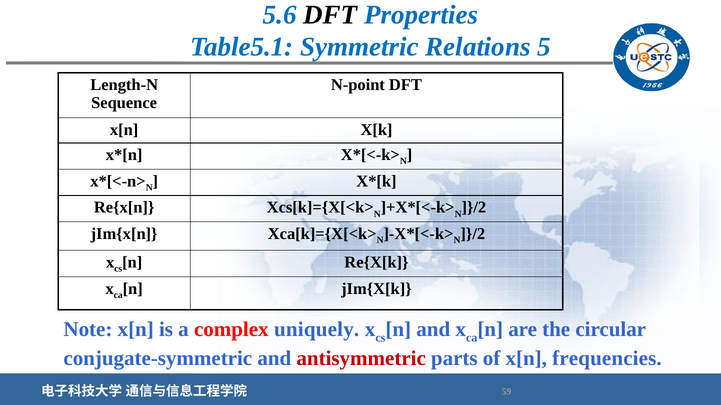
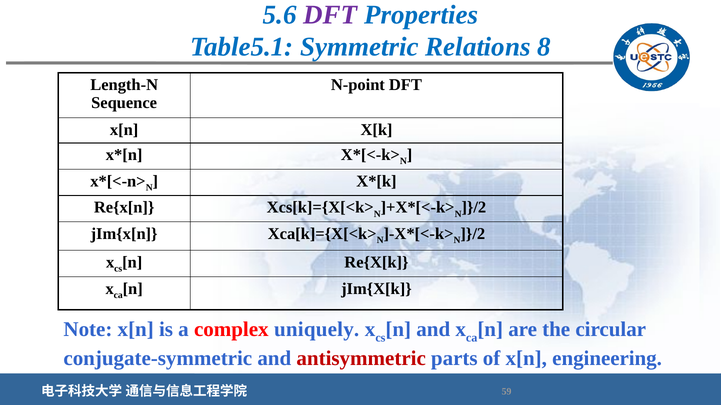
DFT at (330, 15) colour: black -> purple
5: 5 -> 8
frequencies: frequencies -> engineering
